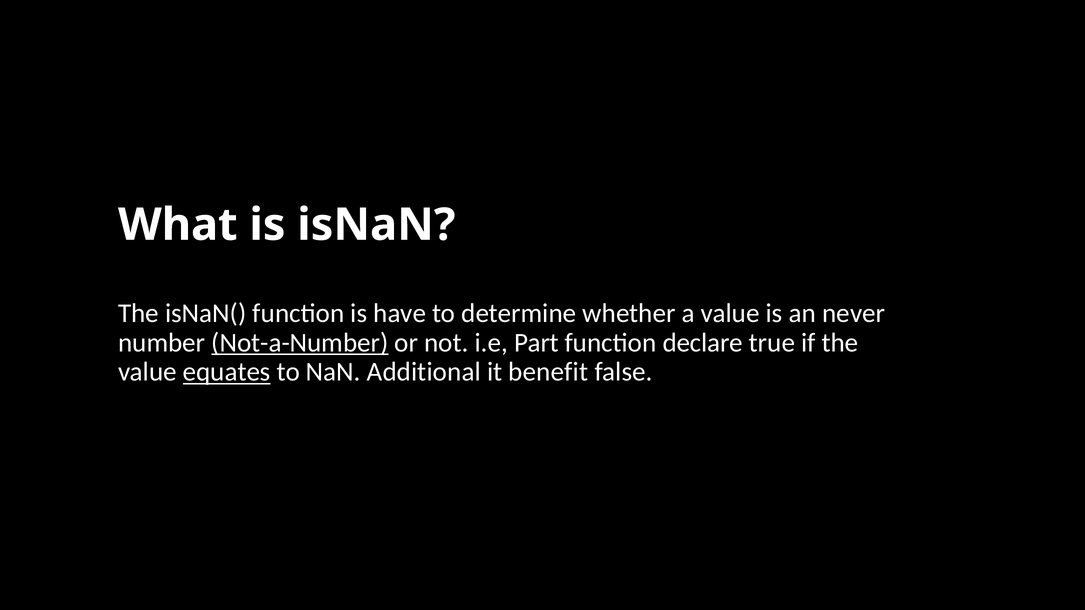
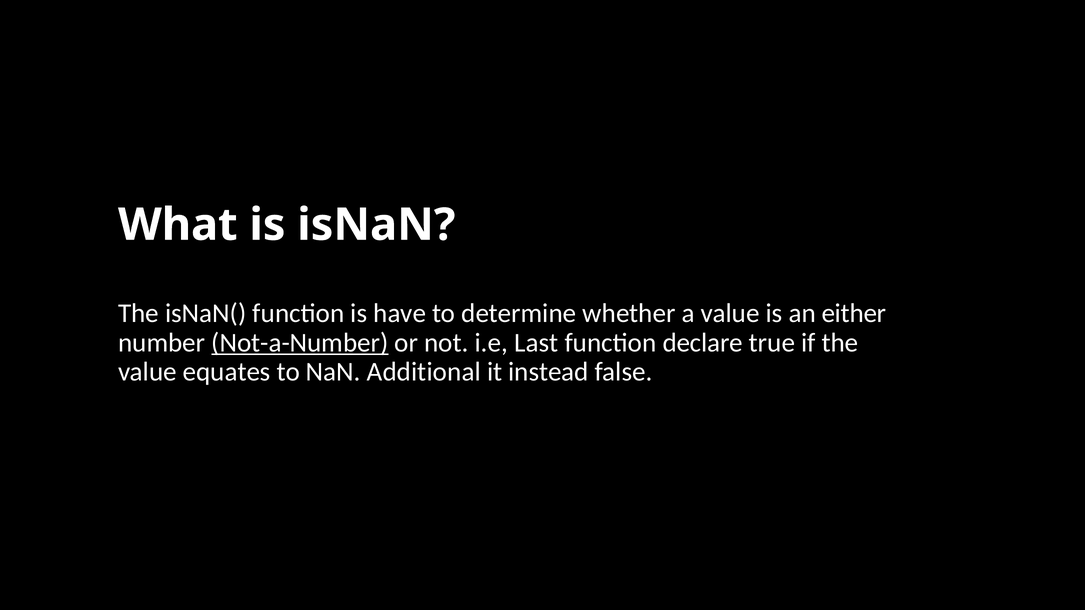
never: never -> either
Part: Part -> Last
equates underline: present -> none
benefit: benefit -> instead
